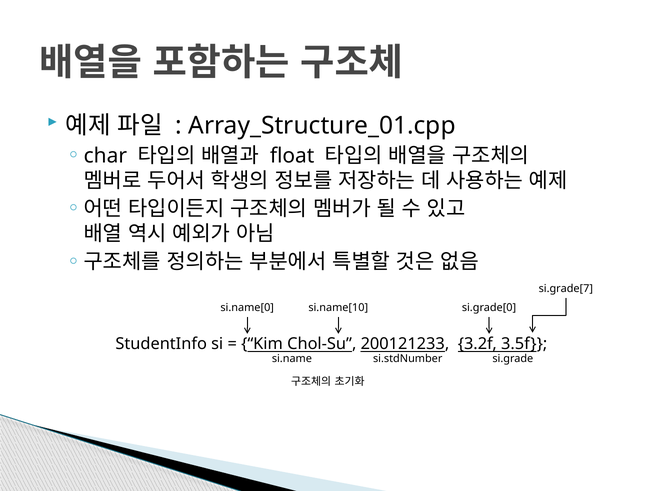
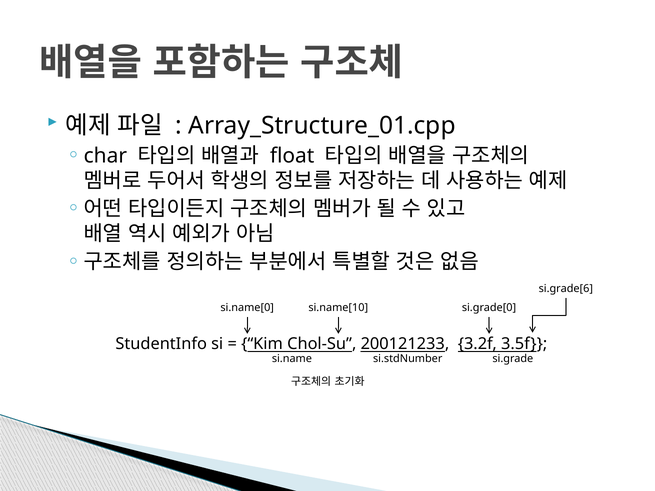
si.grade[7: si.grade[7 -> si.grade[6
